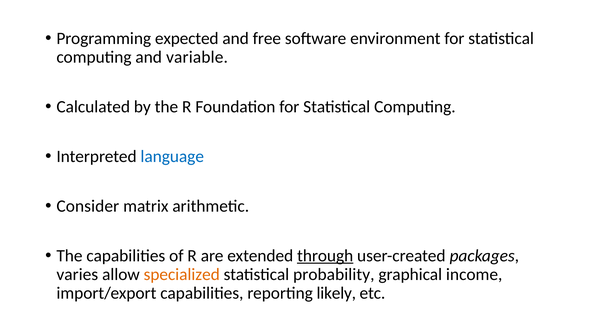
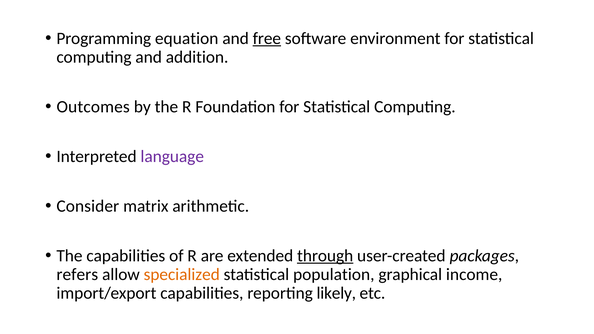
expected: expected -> equation
free underline: none -> present
variable: variable -> addition
Calculated: Calculated -> Outcomes
language colour: blue -> purple
varies: varies -> refers
probability: probability -> population
